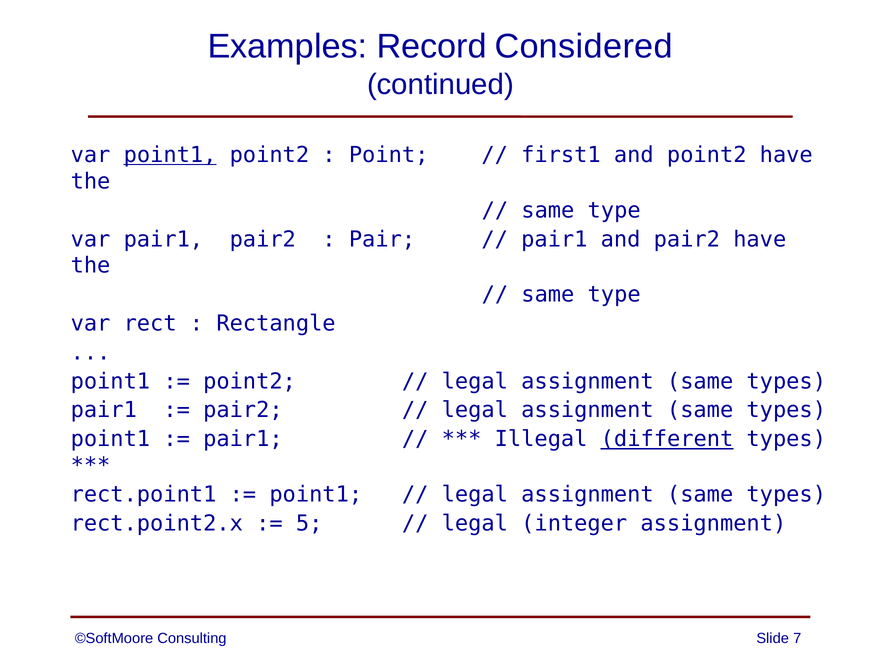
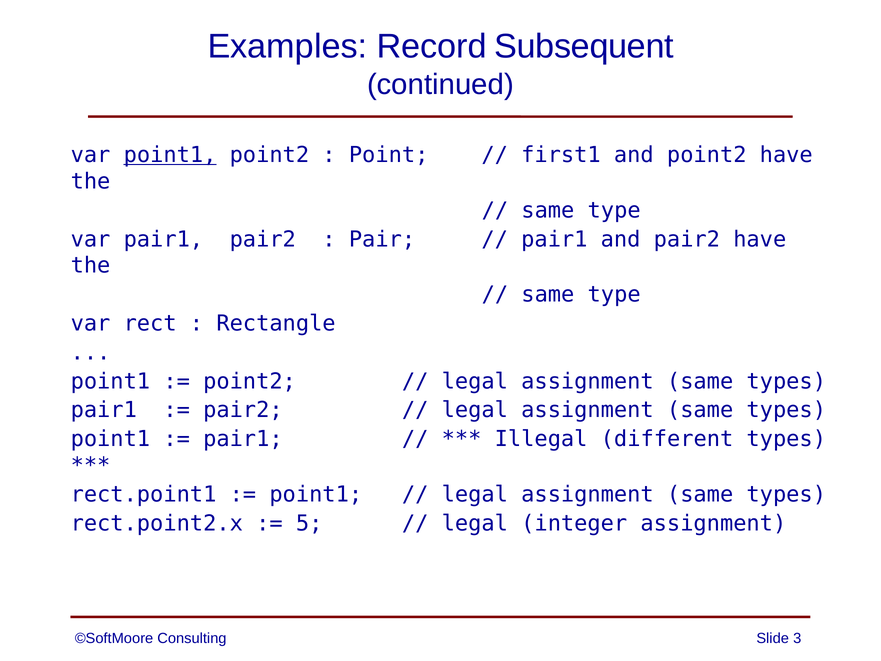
Considered: Considered -> Subsequent
different underline: present -> none
7: 7 -> 3
